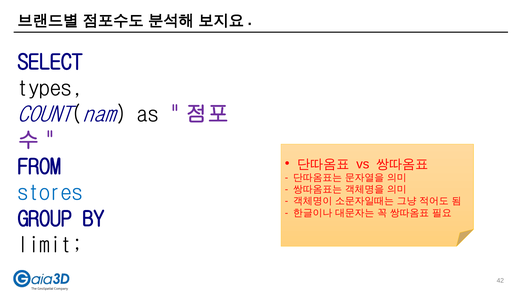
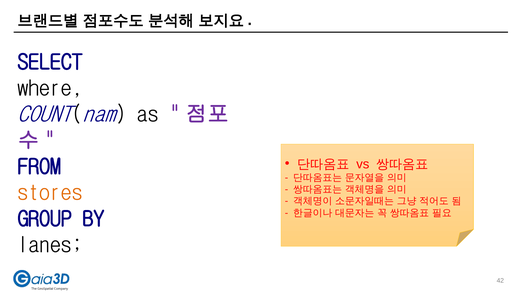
types: types -> where
stores colour: blue -> orange
limit: limit -> lanes
